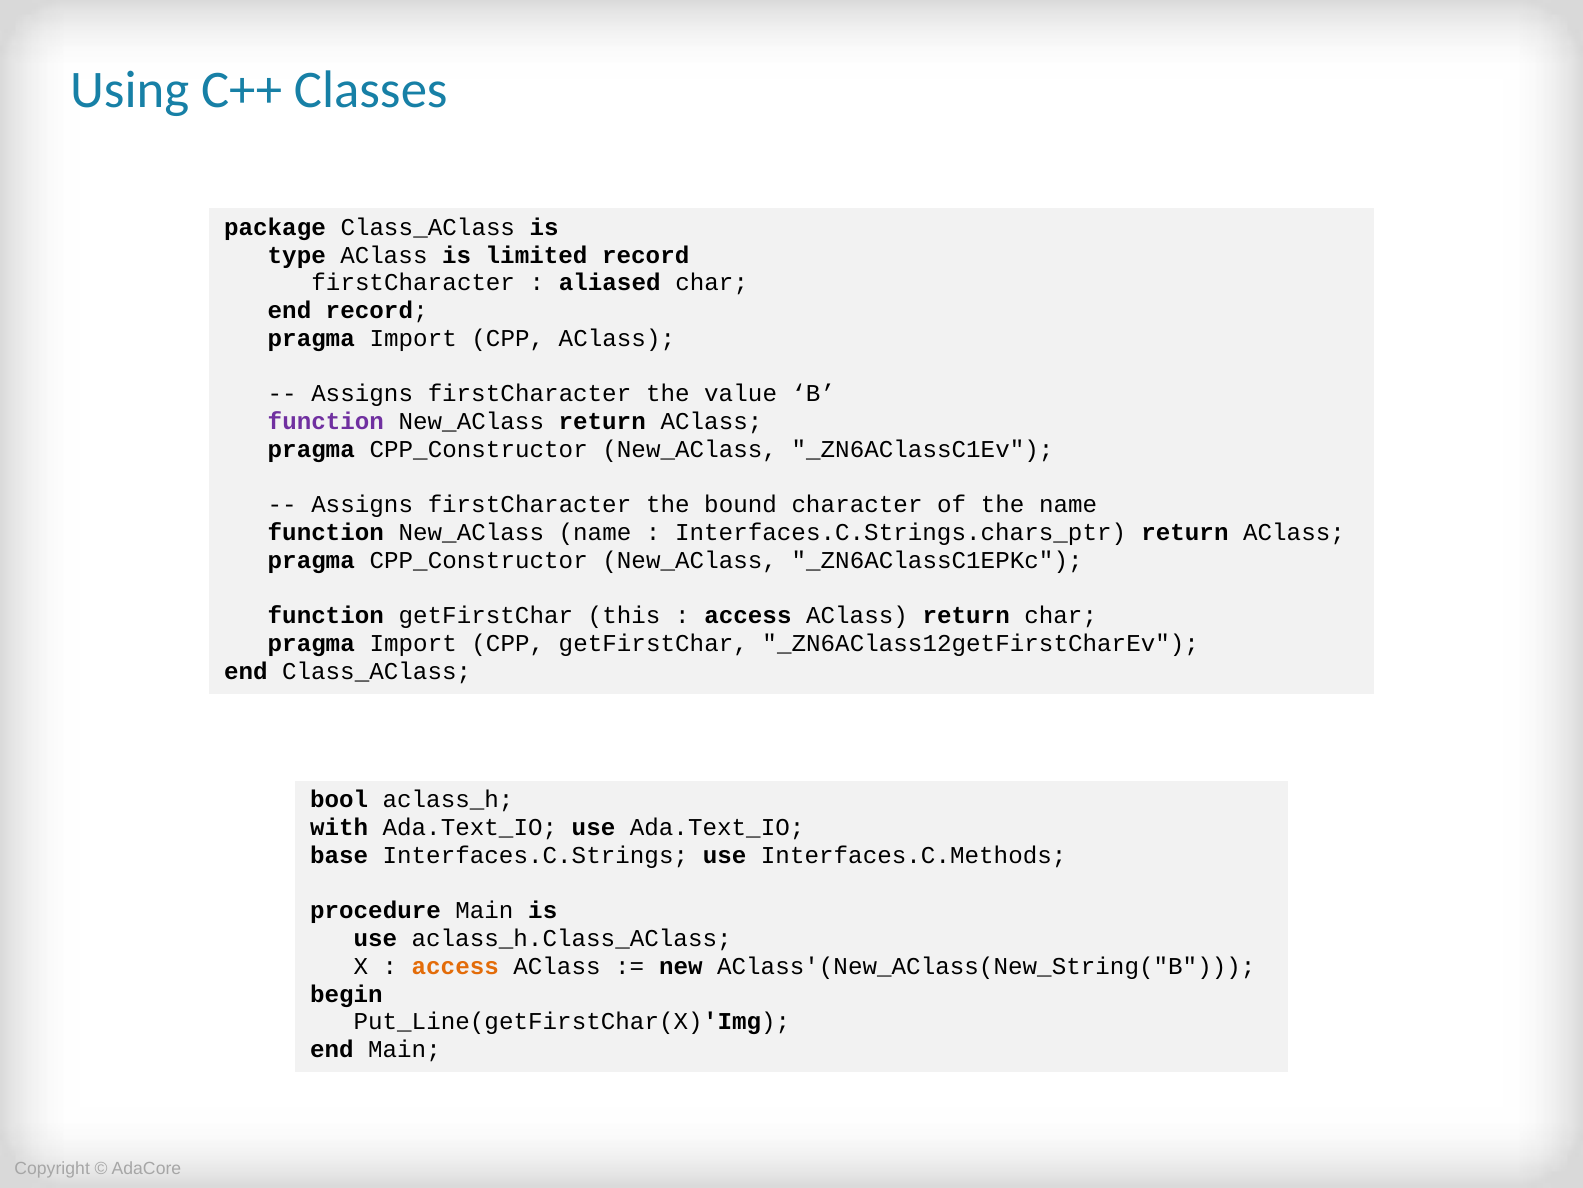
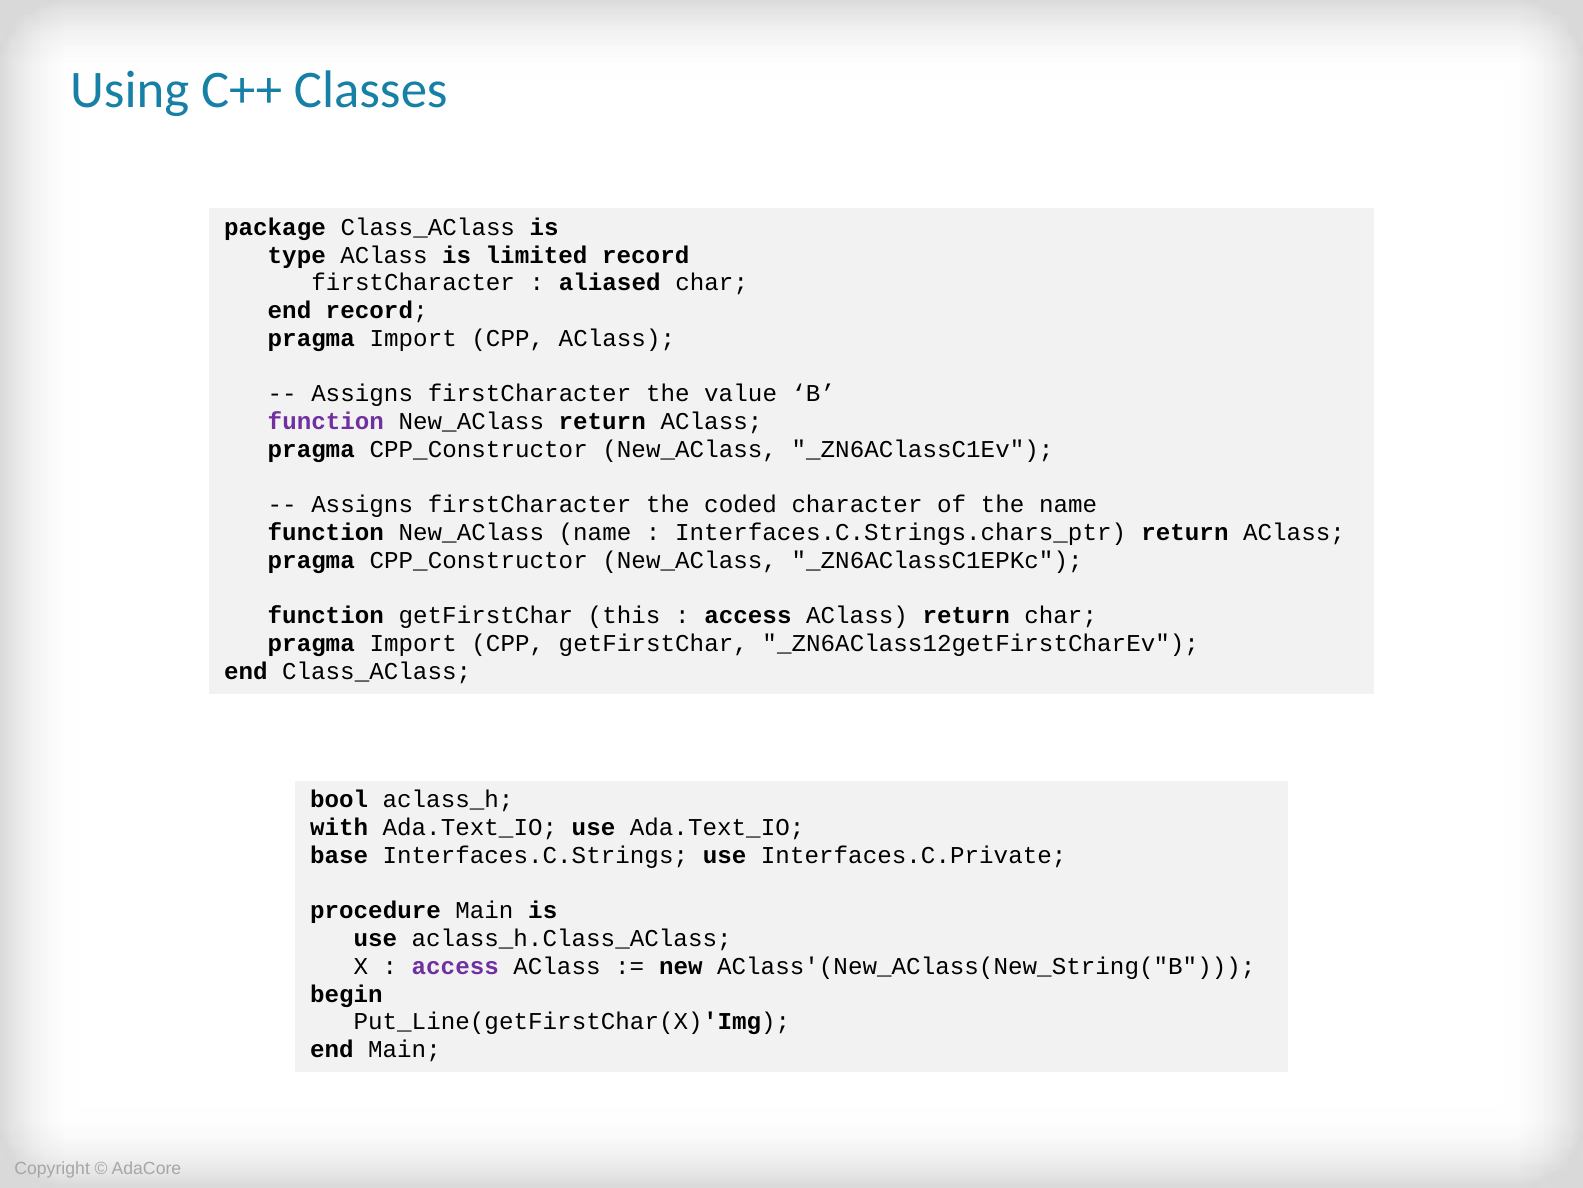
bound: bound -> coded
Interfaces.C.Methods: Interfaces.C.Methods -> Interfaces.C.Private
access at (455, 966) colour: orange -> purple
